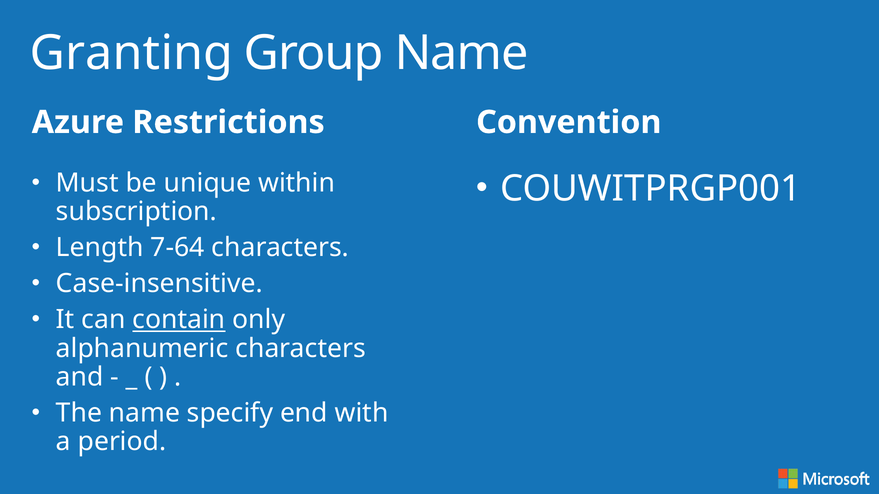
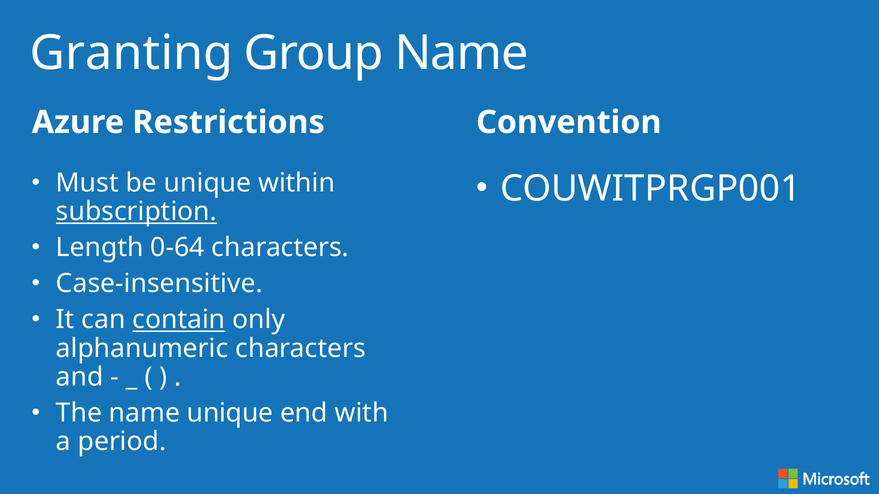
subscription underline: none -> present
7-64: 7-64 -> 0-64
name specify: specify -> unique
